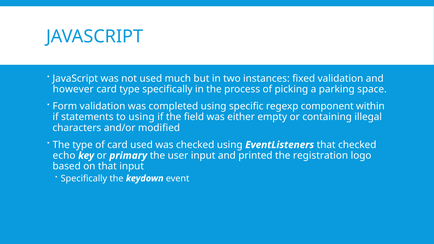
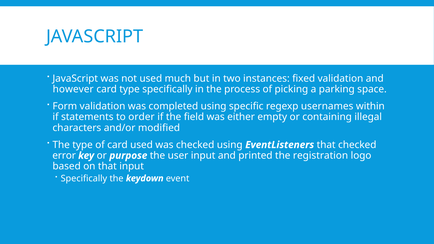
component: component -> usernames
to using: using -> order
echo: echo -> error
primary: primary -> purpose
